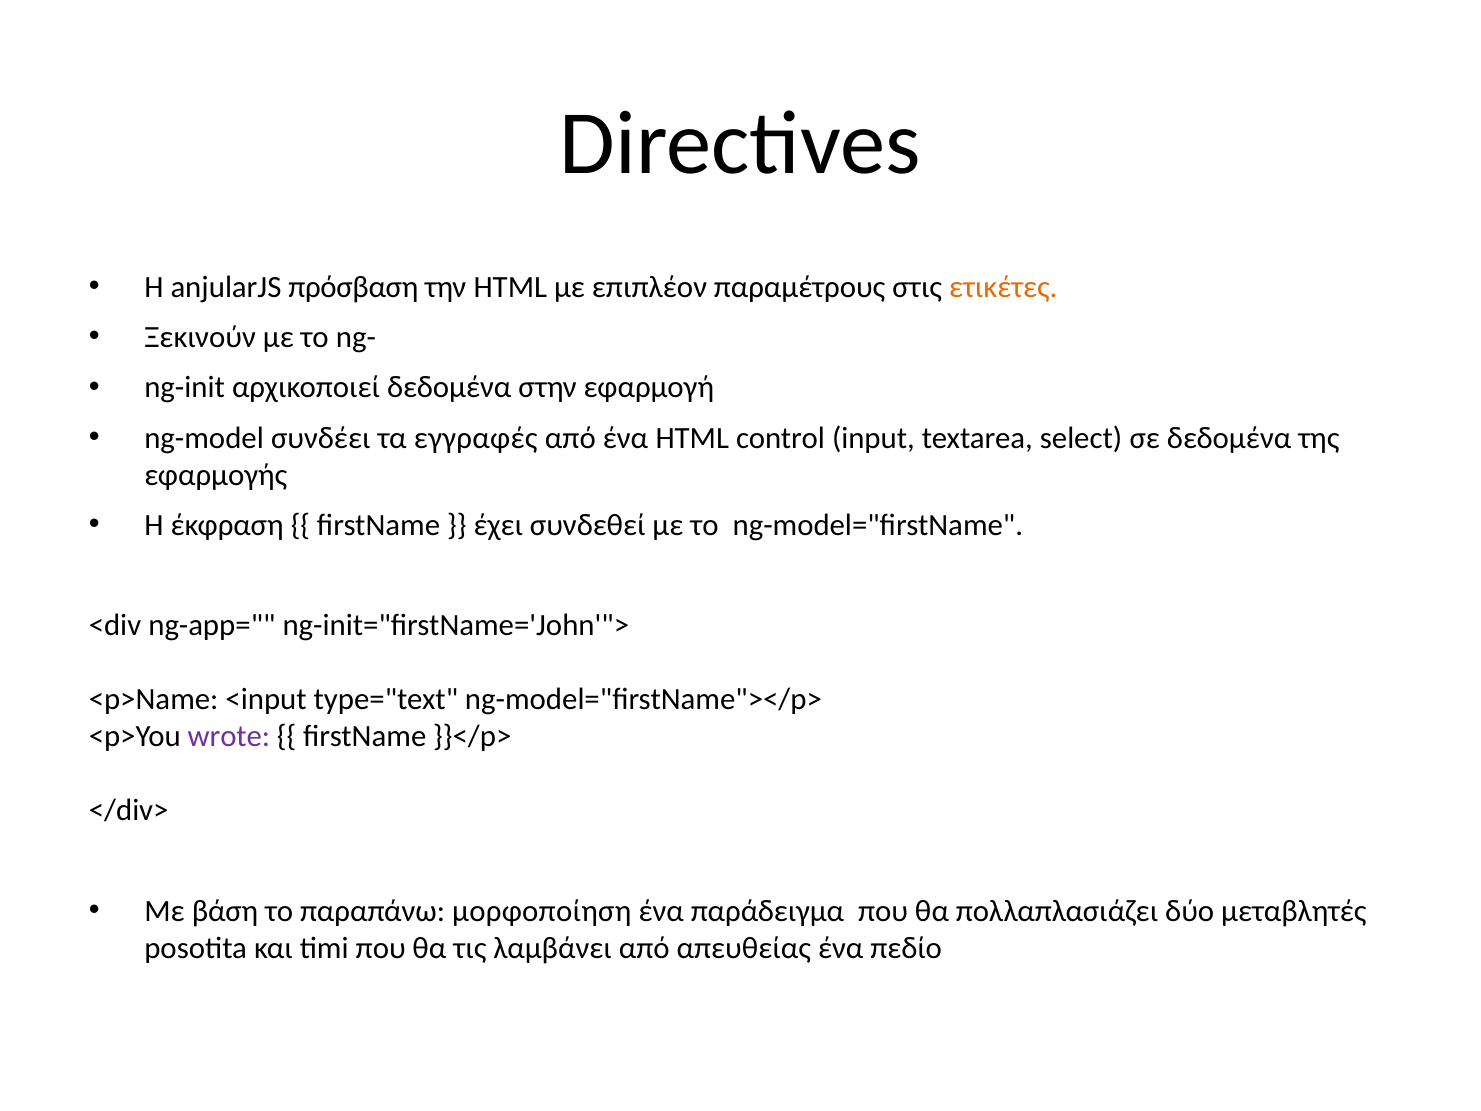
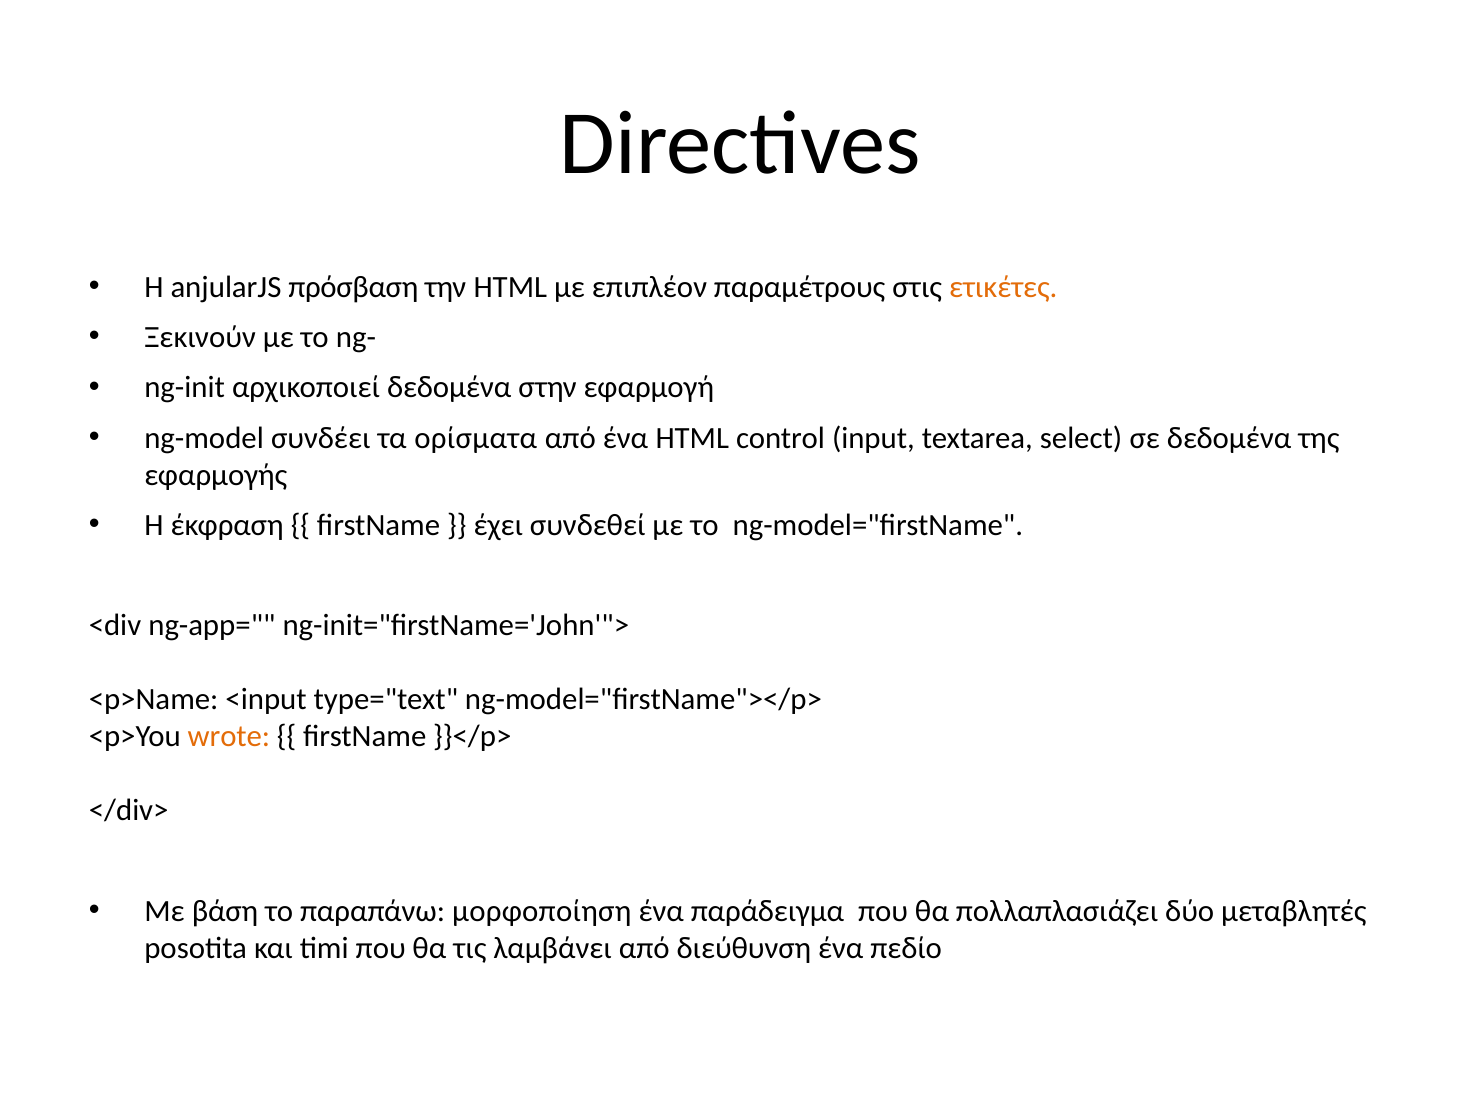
εγγραφές: εγγραφές -> ορίσματα
wrote colour: purple -> orange
απευθείας: απευθείας -> διεύθυνση
